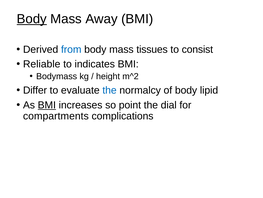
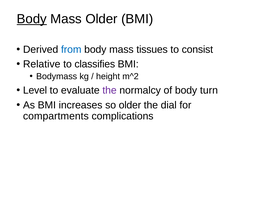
Mass Away: Away -> Older
Reliable: Reliable -> Relative
indicates: indicates -> classifies
Differ: Differ -> Level
the at (110, 90) colour: blue -> purple
lipid: lipid -> turn
BMI at (47, 105) underline: present -> none
so point: point -> older
